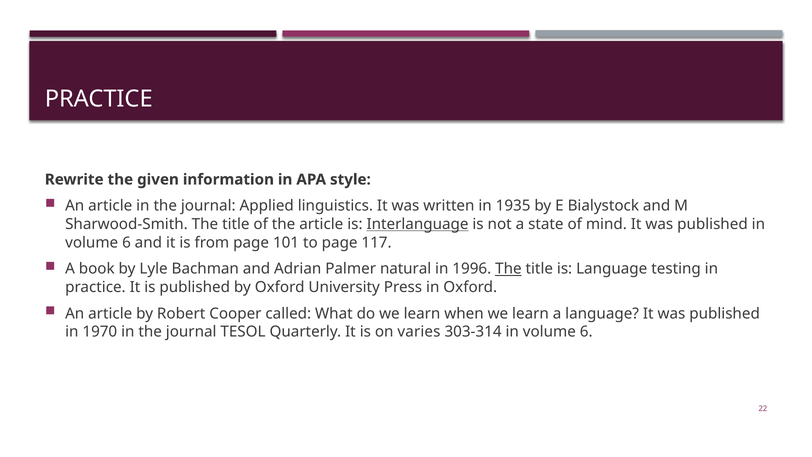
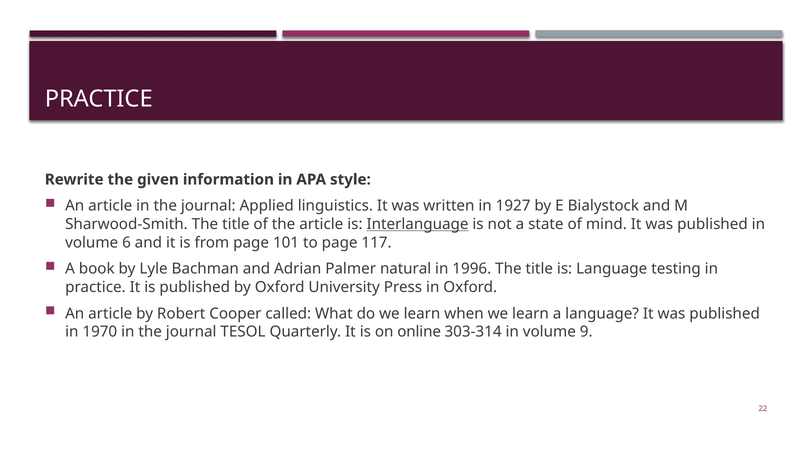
1935: 1935 -> 1927
The at (508, 269) underline: present -> none
varies: varies -> online
303-314 in volume 6: 6 -> 9
